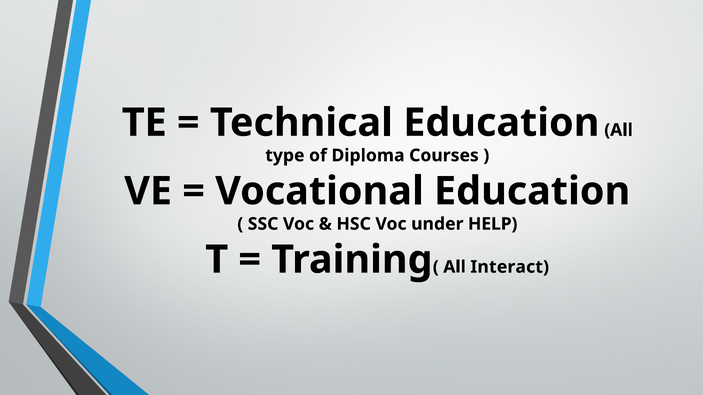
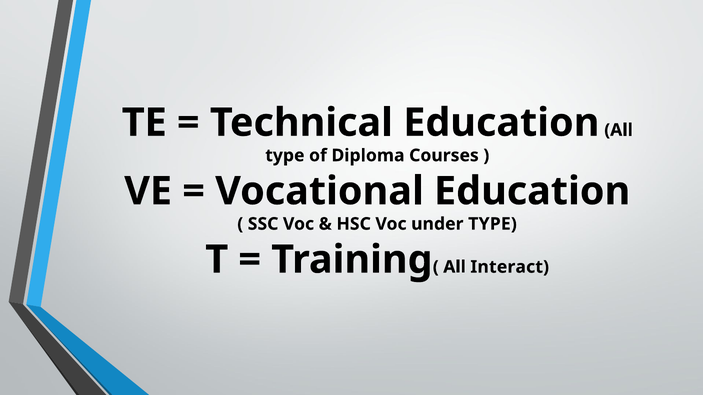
under HELP: HELP -> TYPE
